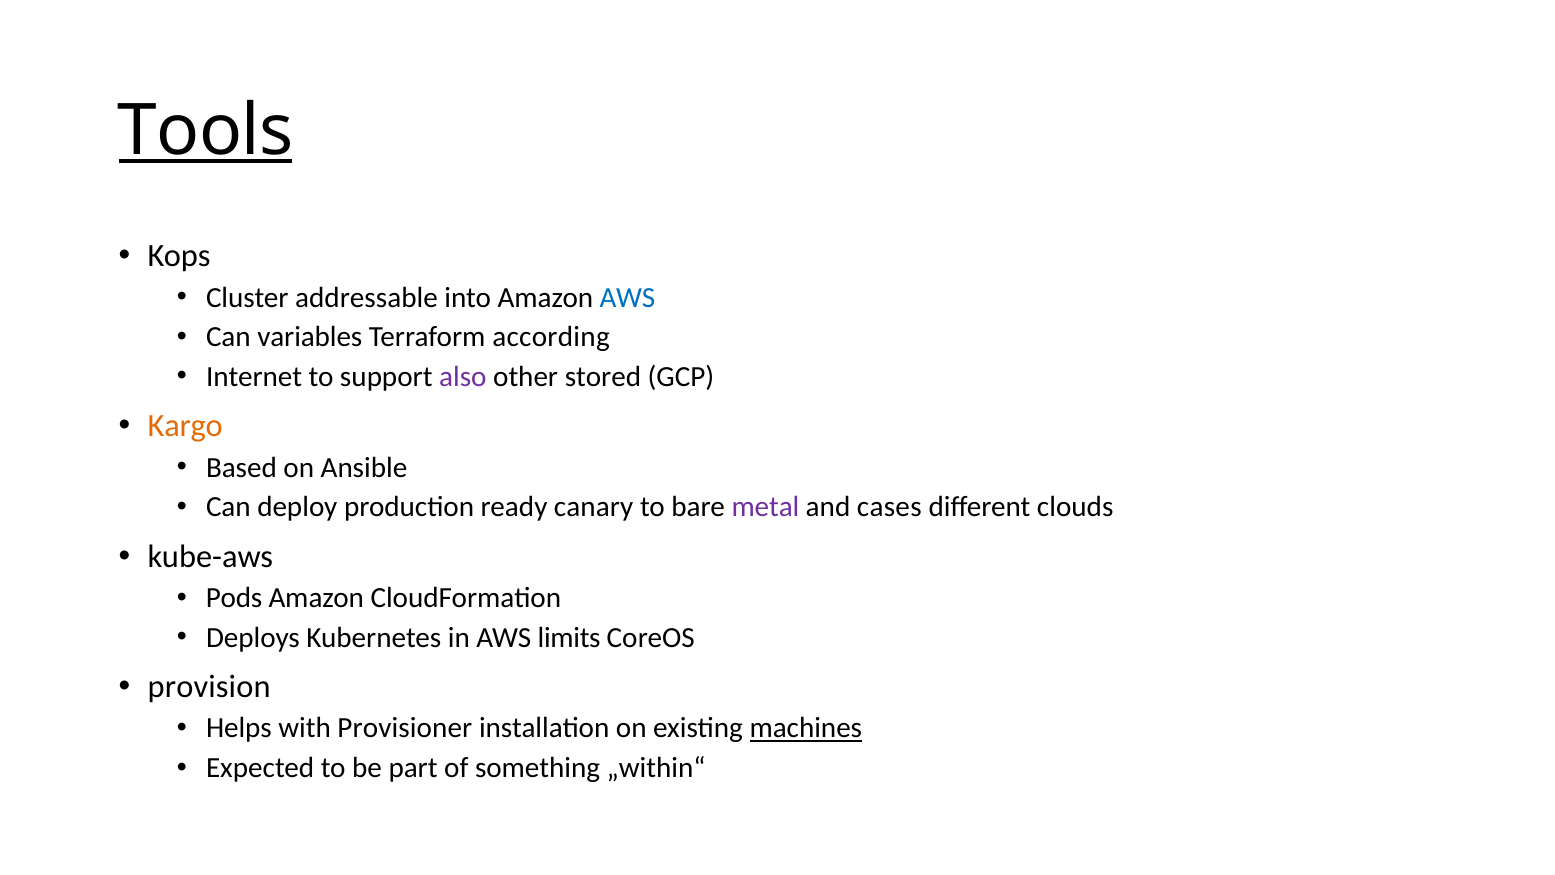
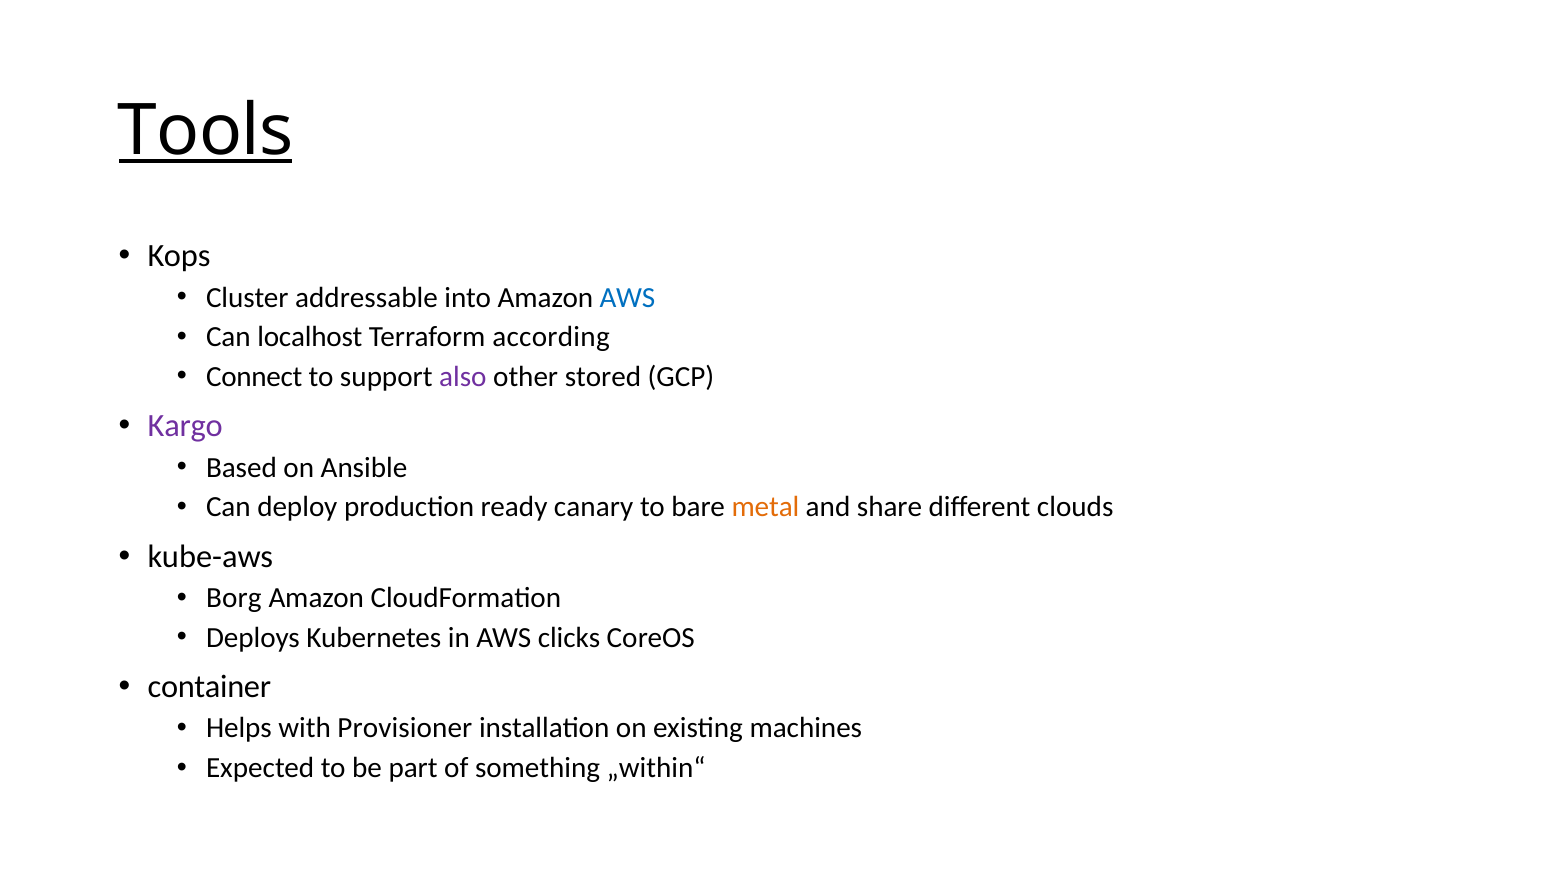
variables: variables -> localhost
Internet: Internet -> Connect
Kargo colour: orange -> purple
metal colour: purple -> orange
cases: cases -> share
Pods: Pods -> Borg
limits: limits -> clicks
provision: provision -> container
machines underline: present -> none
